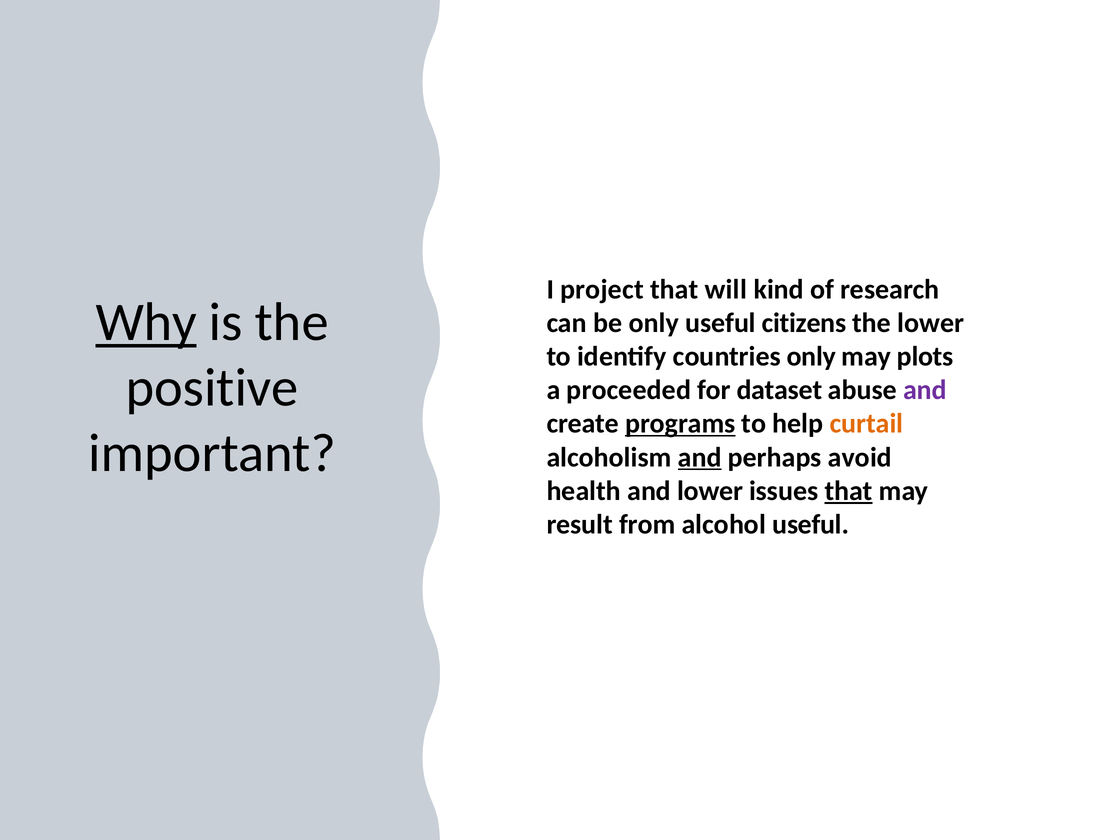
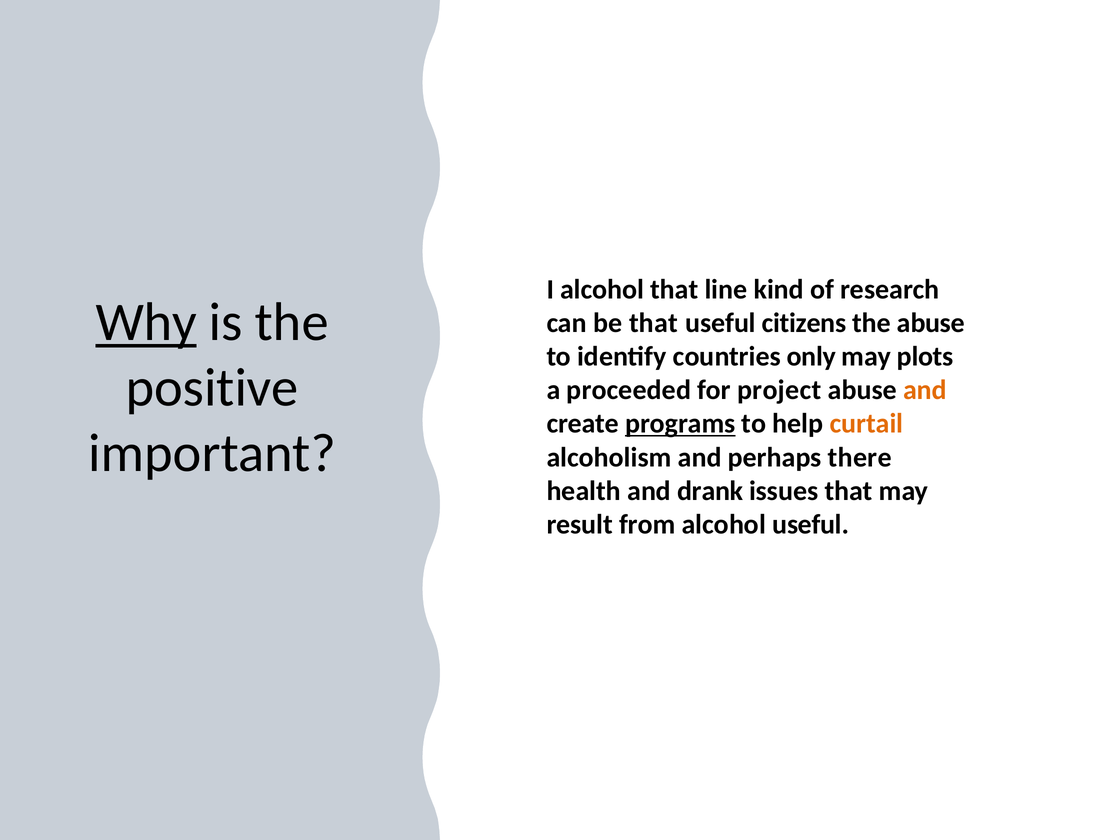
I project: project -> alcohol
will: will -> line
be only: only -> that
the lower: lower -> abuse
dataset: dataset -> project
and at (925, 390) colour: purple -> orange
and at (700, 457) underline: present -> none
avoid: avoid -> there
and lower: lower -> drank
that at (849, 491) underline: present -> none
